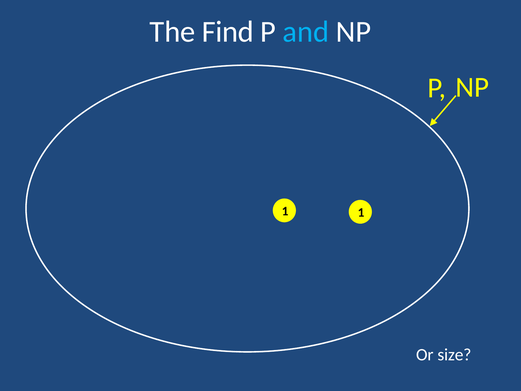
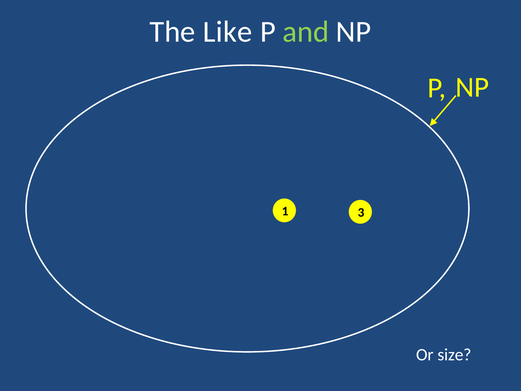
Find: Find -> Like
and colour: light blue -> light green
1 1: 1 -> 3
